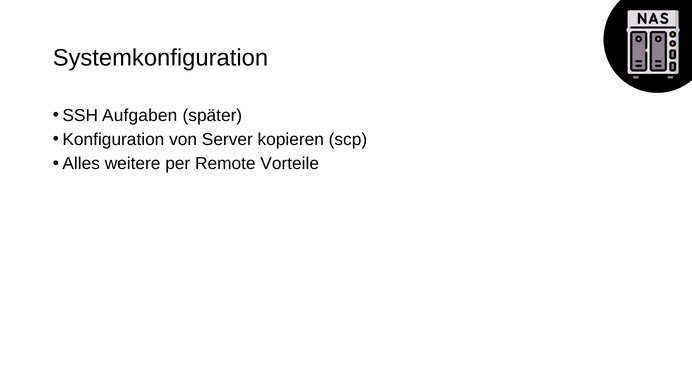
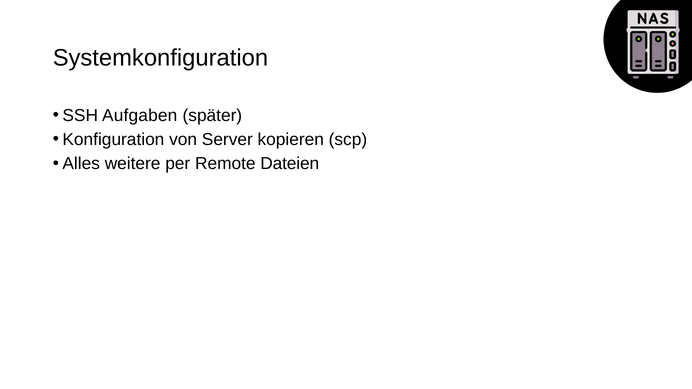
Vorteile: Vorteile -> Dateien
